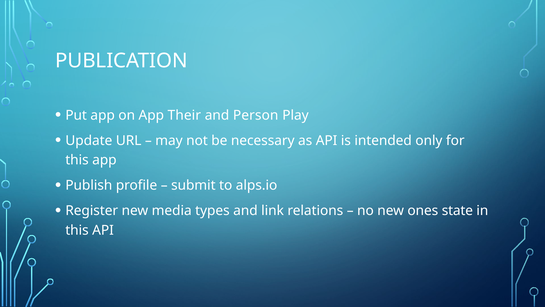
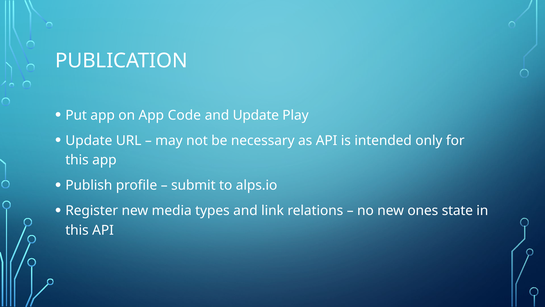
Their: Their -> Code
and Person: Person -> Update
